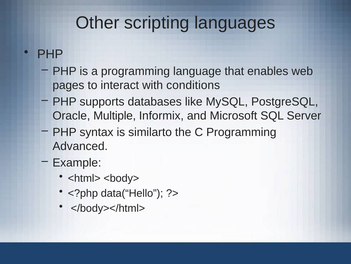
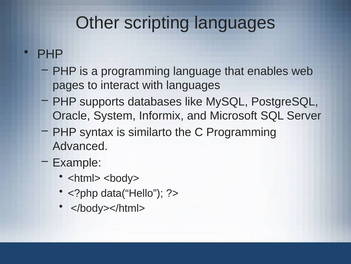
with conditions: conditions -> languages
Multiple: Multiple -> System
